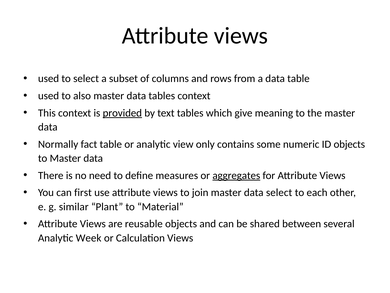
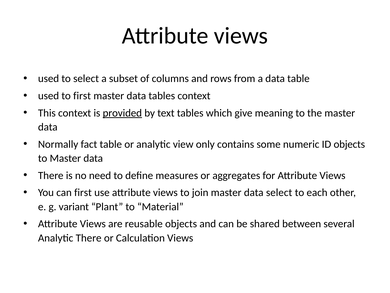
to also: also -> first
aggregates underline: present -> none
similar: similar -> variant
Analytic Week: Week -> There
